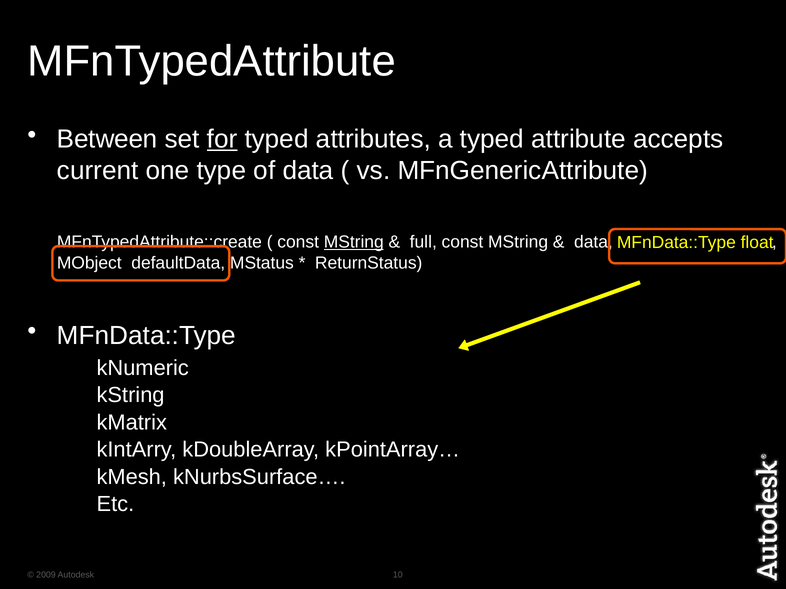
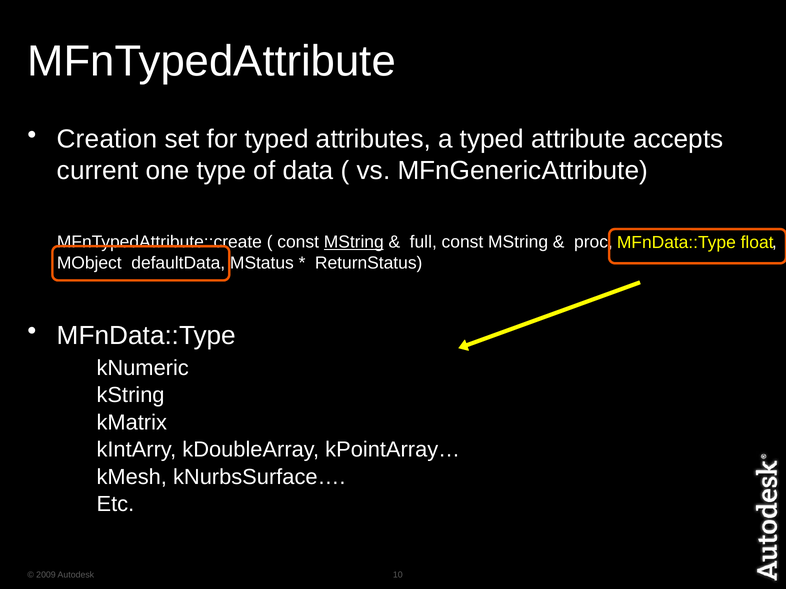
Between: Between -> Creation
for underline: present -> none
data at (593, 242): data -> proc
